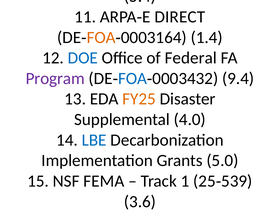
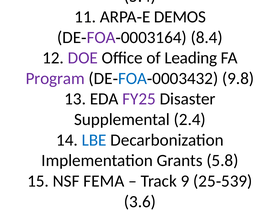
DIRECT: DIRECT -> DEMOS
FOA at (101, 37) colour: orange -> purple
1.4: 1.4 -> 8.4
DOE at (83, 58) colour: blue -> purple
Federal: Federal -> Leading
9.4: 9.4 -> 9.8
FY25 colour: orange -> purple
Supplemental 4.0: 4.0 -> 2.4
5.0: 5.0 -> 5.8
Track 1: 1 -> 9
